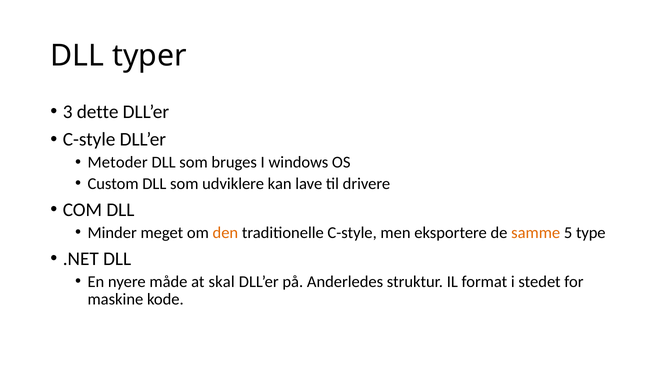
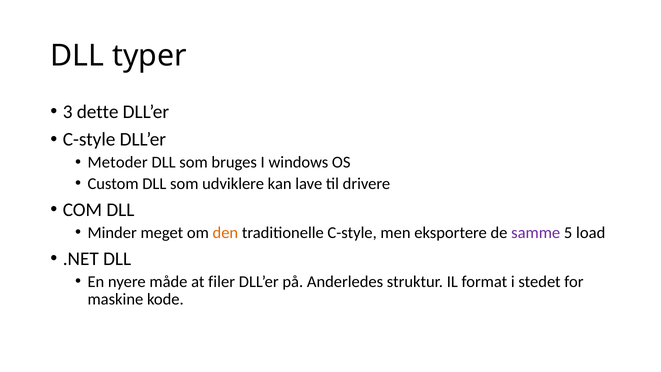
samme colour: orange -> purple
type: type -> load
skal: skal -> filer
